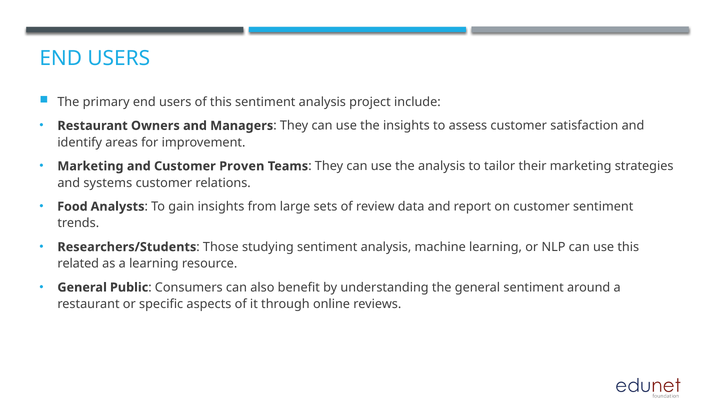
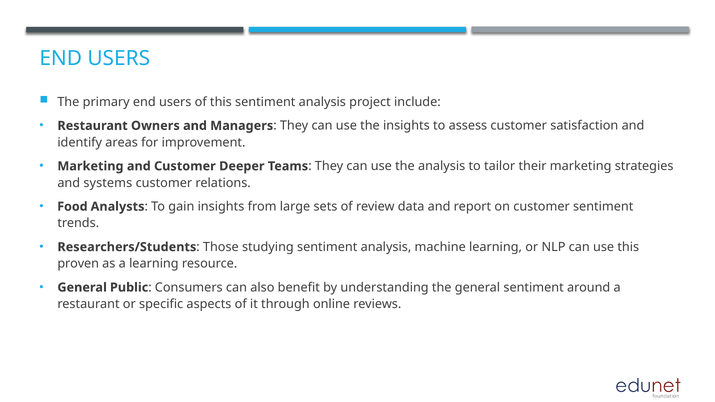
Proven: Proven -> Deeper
related: related -> proven
